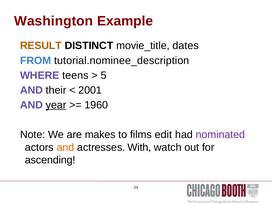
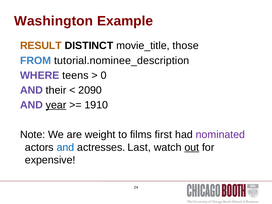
dates: dates -> those
5: 5 -> 0
2001: 2001 -> 2090
1960: 1960 -> 1910
makes: makes -> weight
edit: edit -> first
and at (65, 147) colour: orange -> blue
With: With -> Last
out underline: none -> present
ascending: ascending -> expensive
